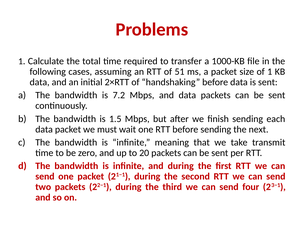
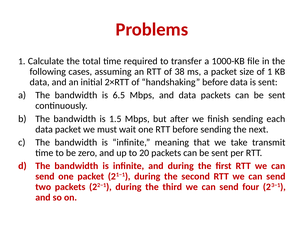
51: 51 -> 38
7.2: 7.2 -> 6.5
